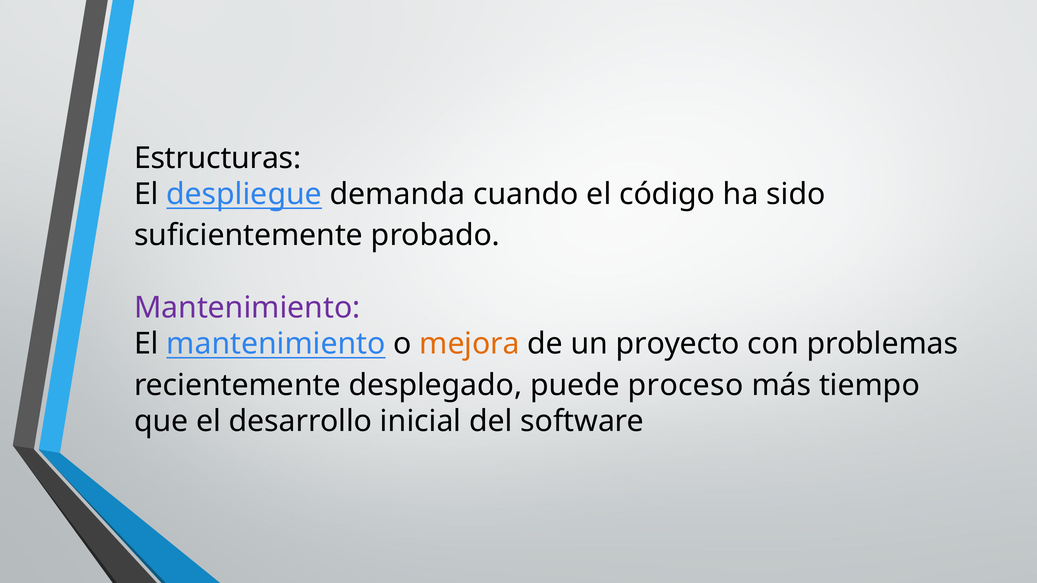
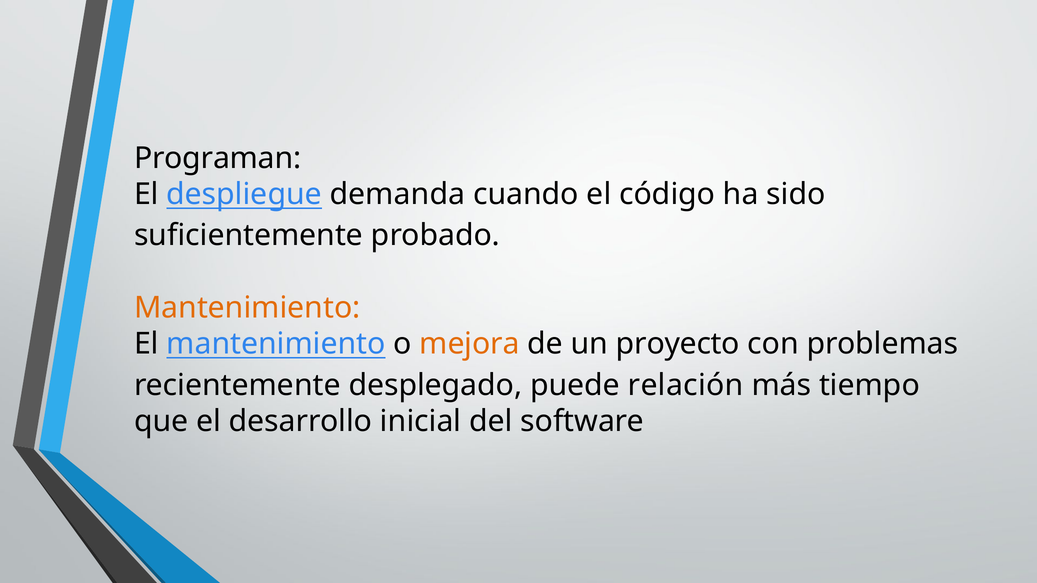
Estructuras: Estructuras -> Programan
Mantenimiento at (247, 308) colour: purple -> orange
proceso: proceso -> relación
